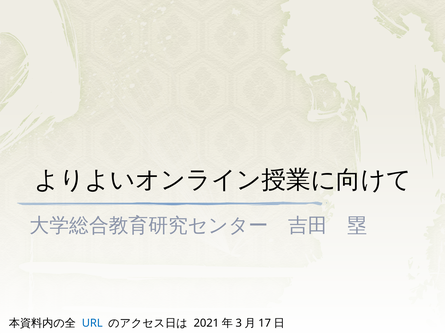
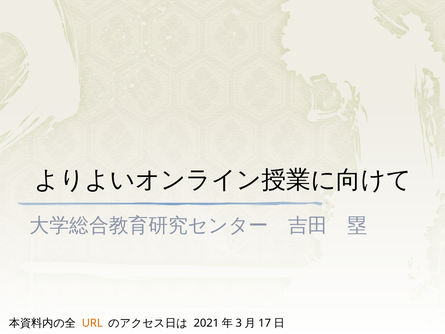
URL colour: blue -> orange
